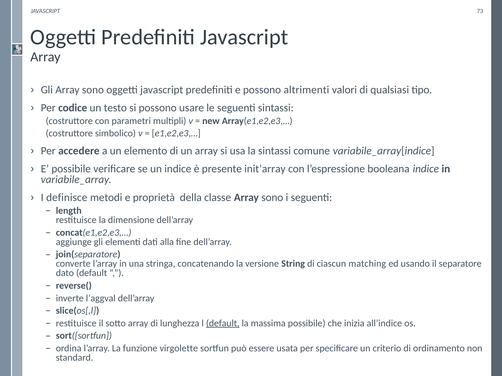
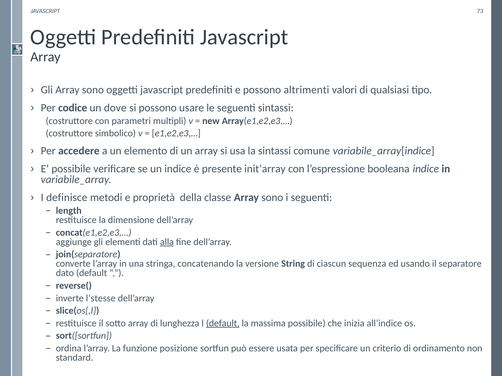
testo: testo -> dove
alla underline: none -> present
matching: matching -> sequenza
l’aggval: l’aggval -> l’stesse
virgolette: virgolette -> posizione
